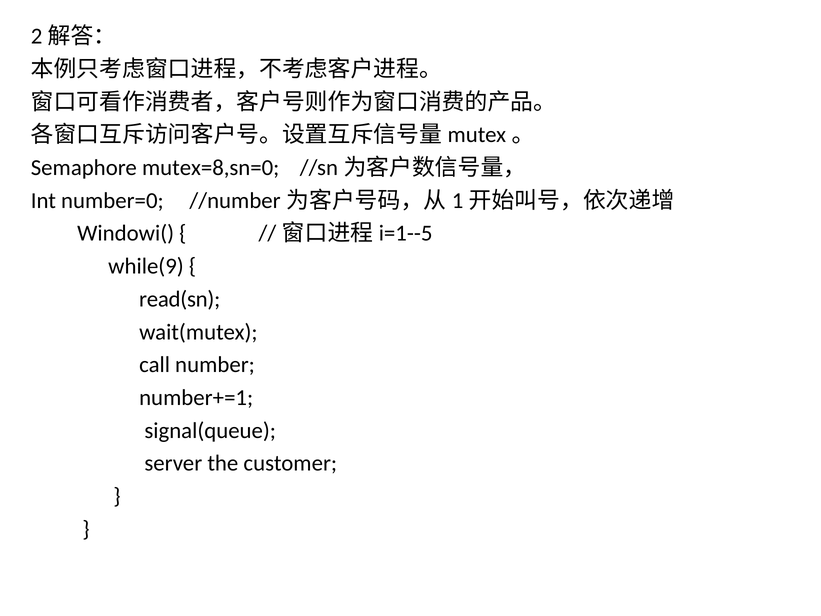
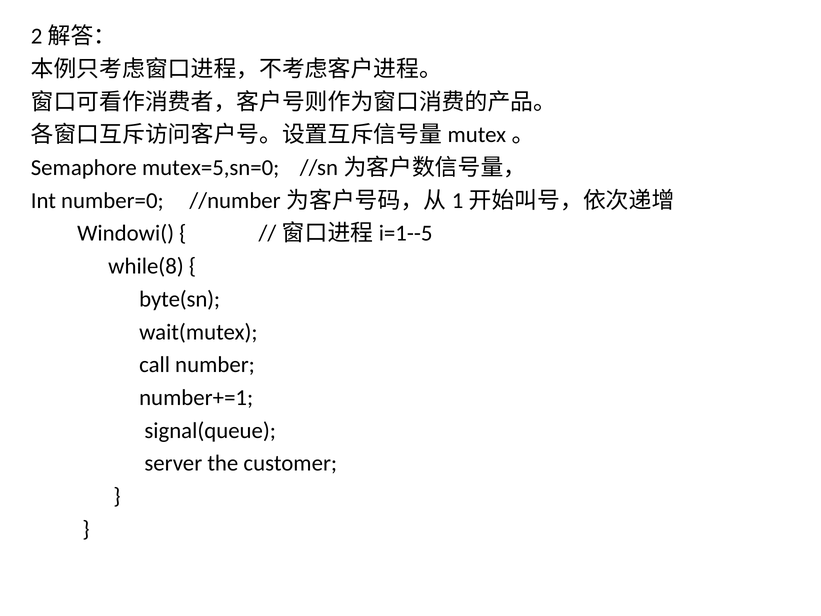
mutex=8,sn=0: mutex=8,sn=0 -> mutex=5,sn=0
while(9: while(9 -> while(8
read(sn: read(sn -> byte(sn
